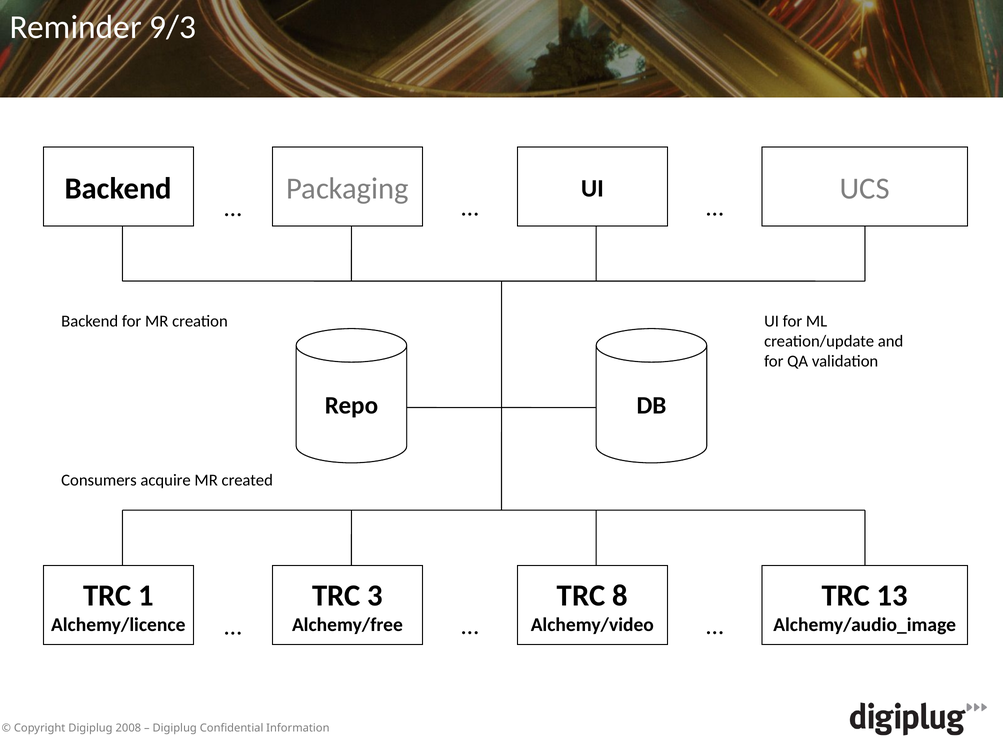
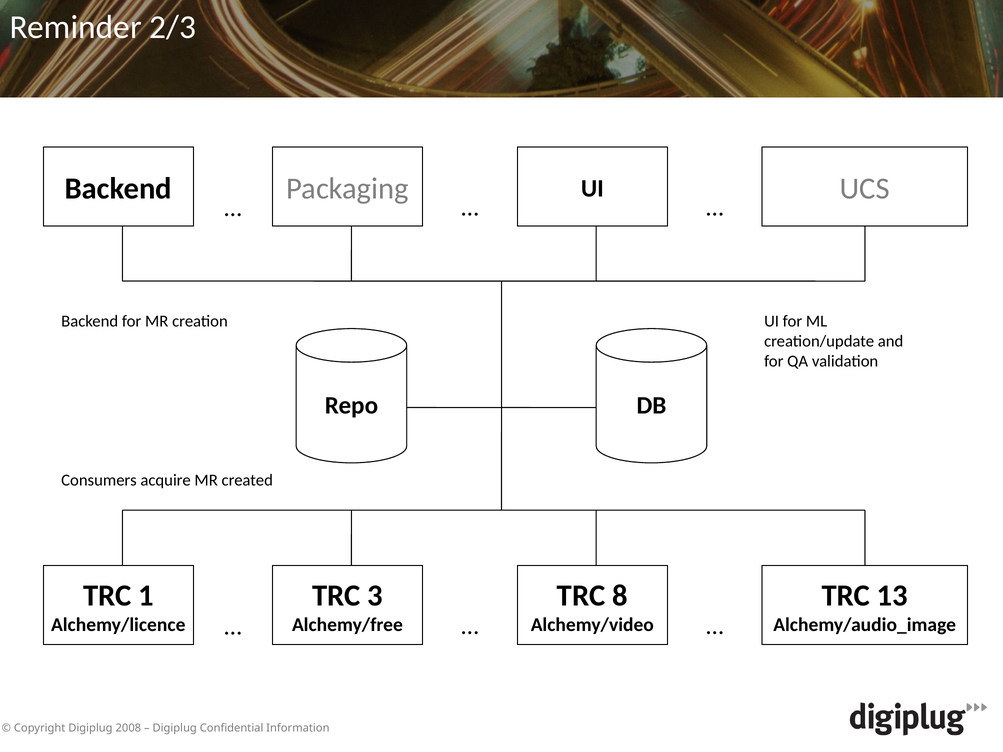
9/3: 9/3 -> 2/3
